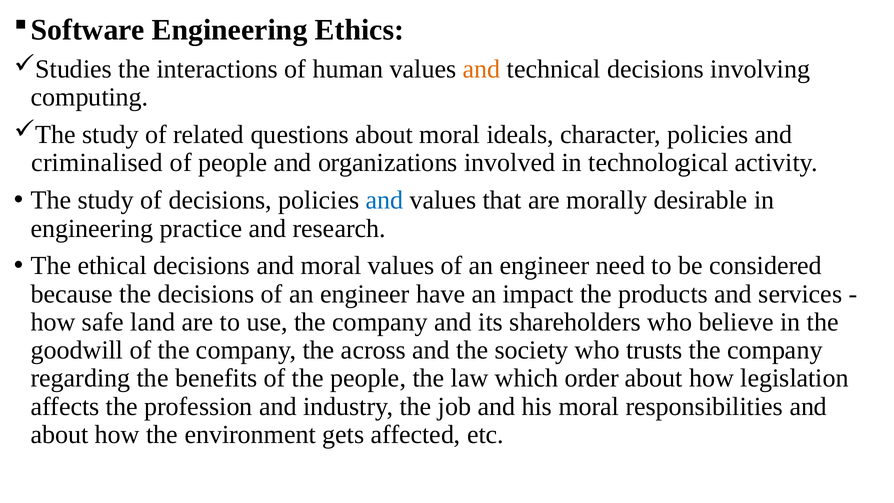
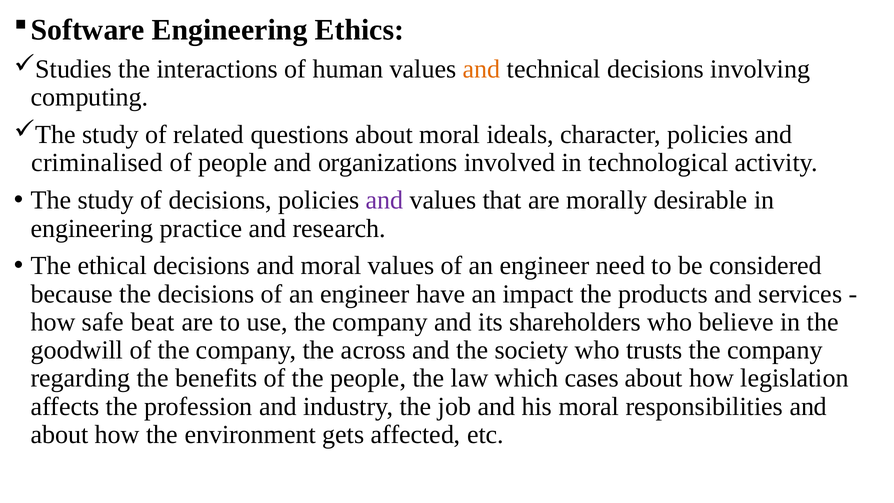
and at (384, 200) colour: blue -> purple
land: land -> beat
order: order -> cases
